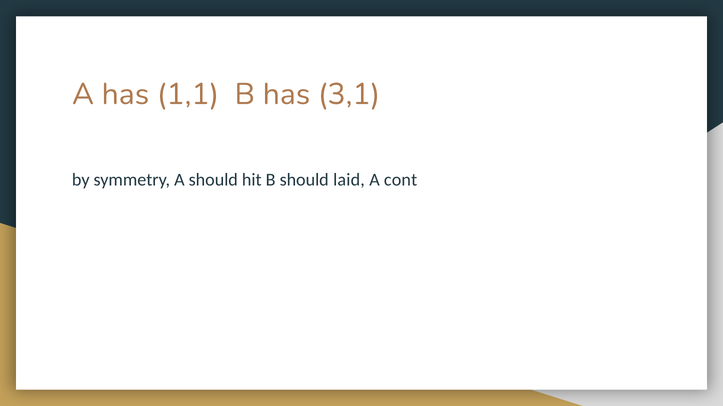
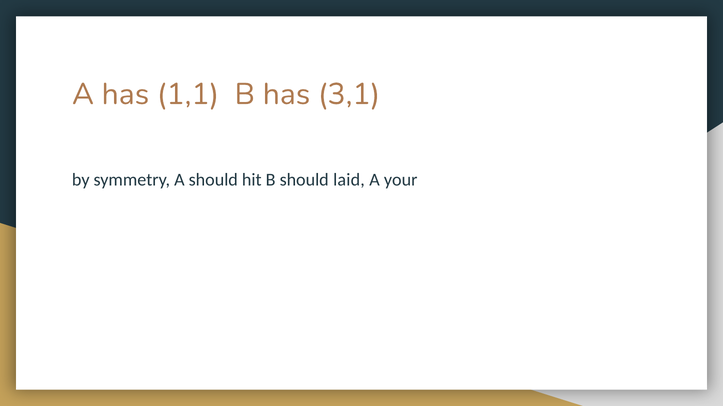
cont: cont -> your
